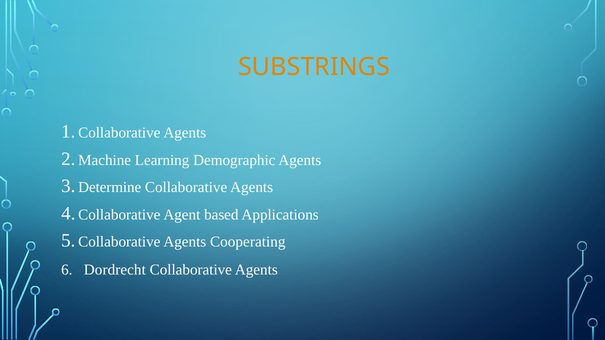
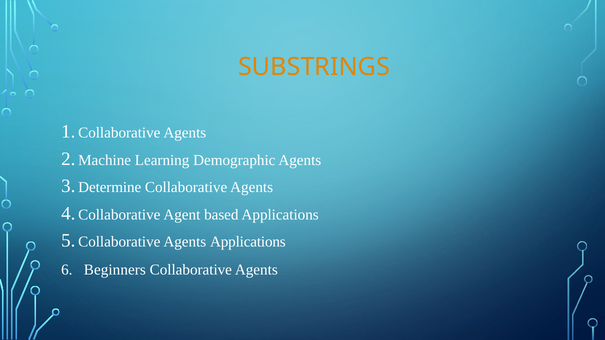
Agents Cooperating: Cooperating -> Applications
Dordrecht: Dordrecht -> Beginners
